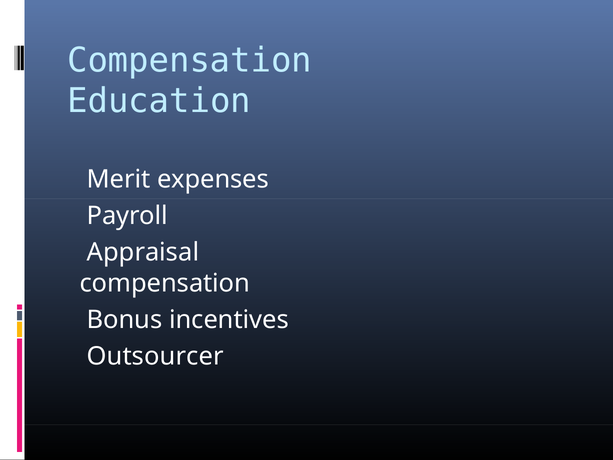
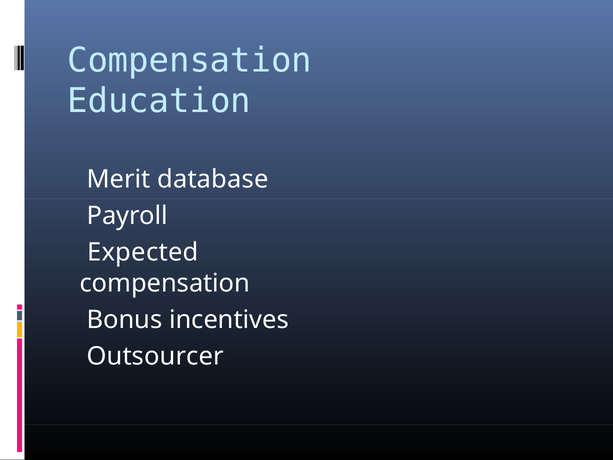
expenses: expenses -> database
Appraisal: Appraisal -> Expected
